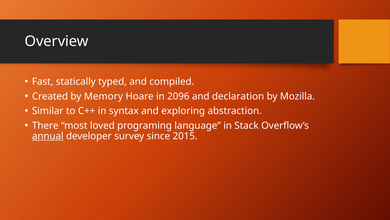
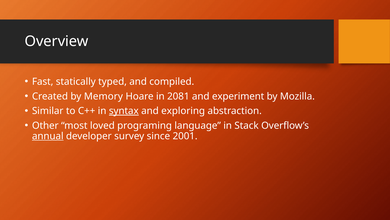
2096: 2096 -> 2081
declaration: declaration -> experiment
syntax underline: none -> present
There: There -> Other
2015: 2015 -> 2001
